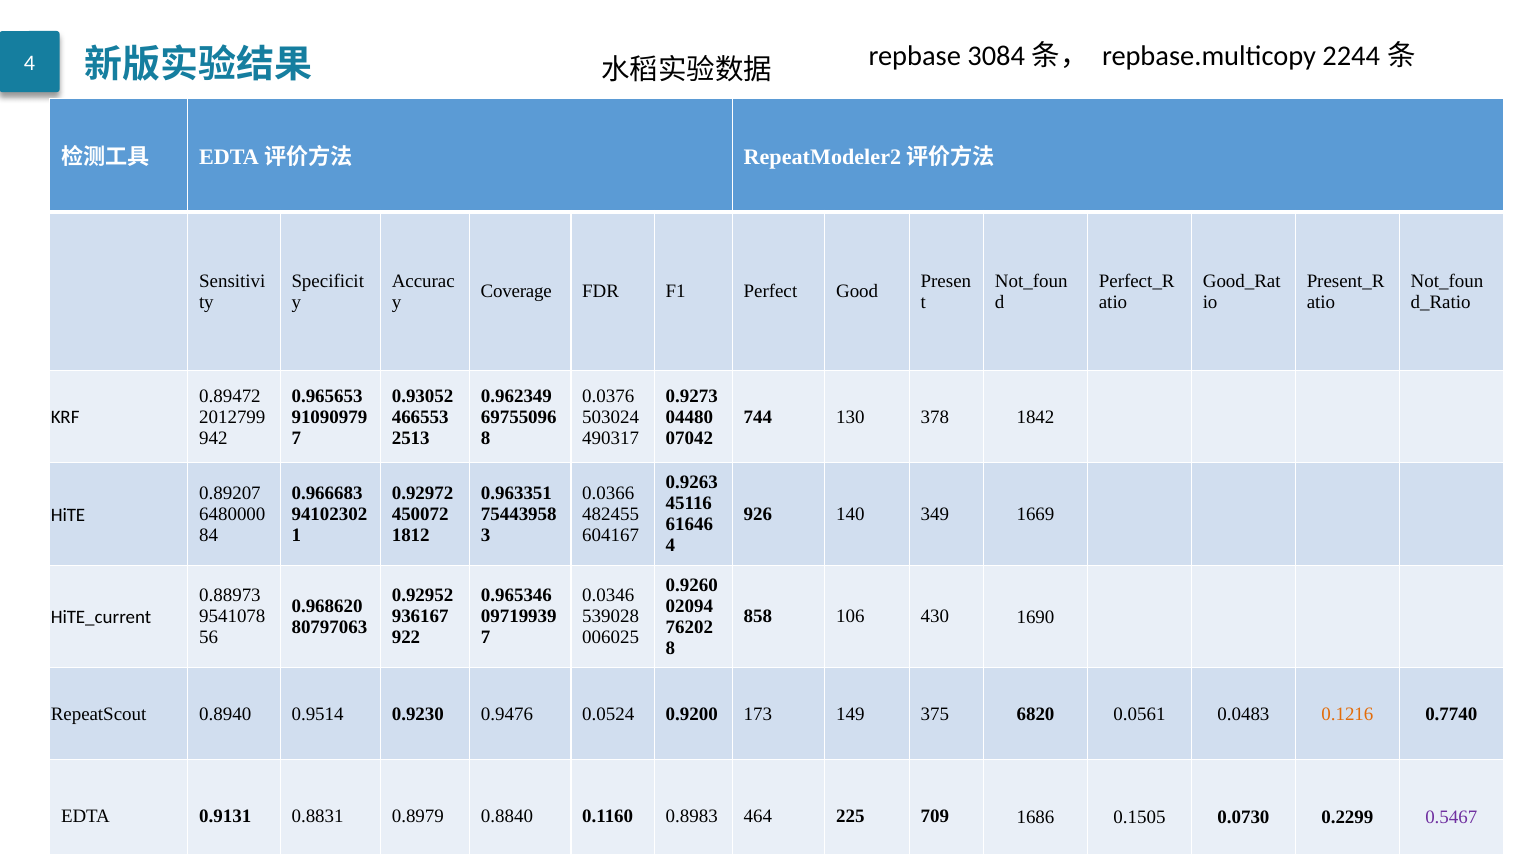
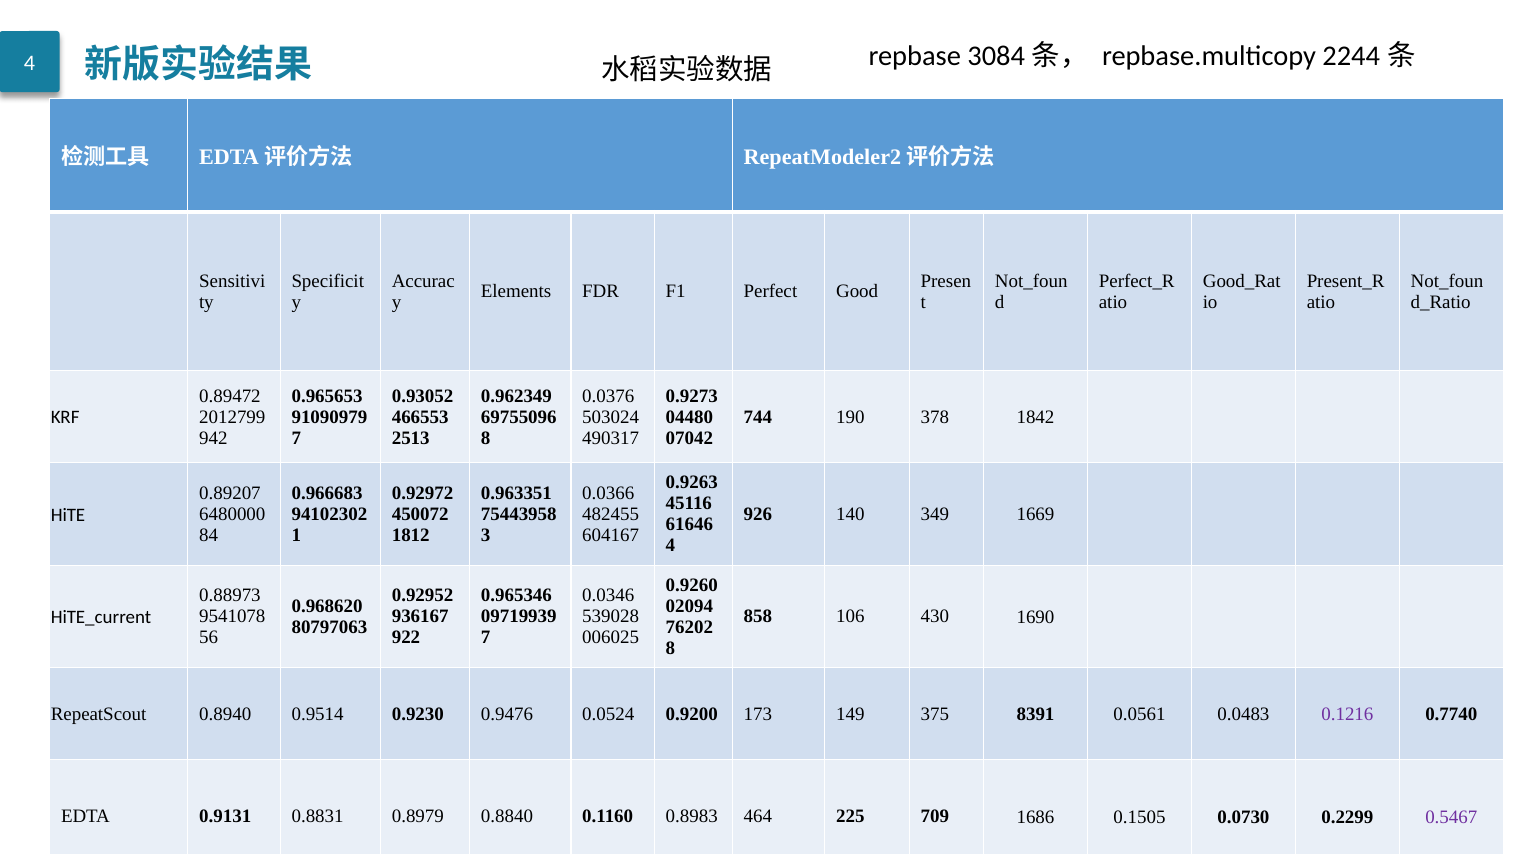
Coverage: Coverage -> Elements
130: 130 -> 190
6820: 6820 -> 8391
0.1216 colour: orange -> purple
